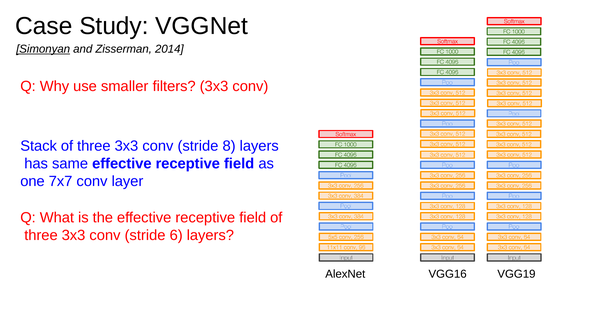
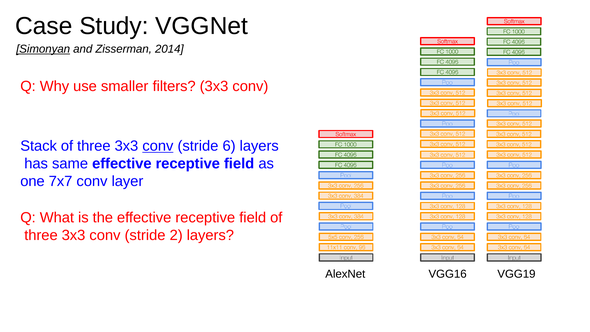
conv at (158, 146) underline: none -> present
8: 8 -> 6
6: 6 -> 2
